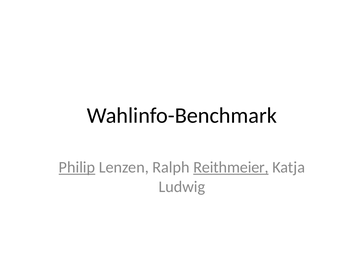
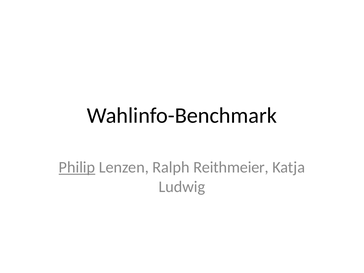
Reithmeier underline: present -> none
